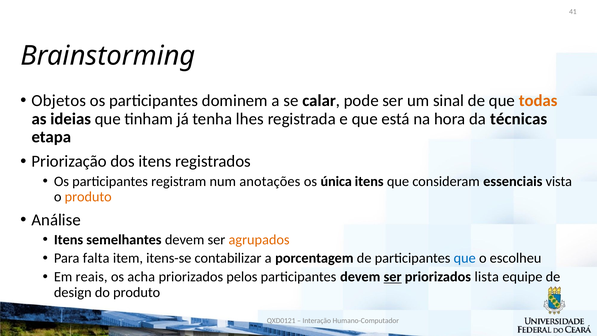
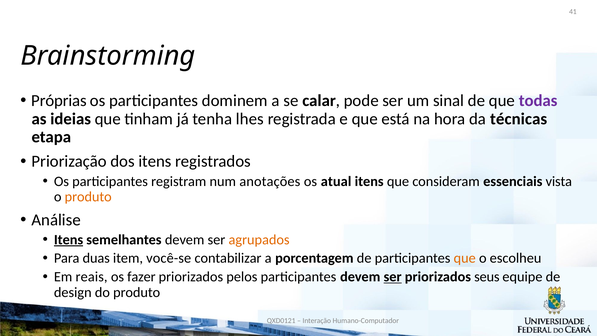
Objetos: Objetos -> Próprias
todas colour: orange -> purple
única: única -> atual
Itens at (69, 240) underline: none -> present
falta: falta -> duas
itens-se: itens-se -> você-se
que at (465, 258) colour: blue -> orange
acha: acha -> fazer
lista: lista -> seus
